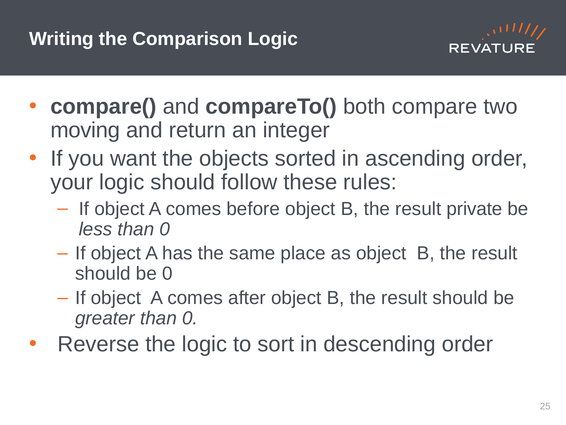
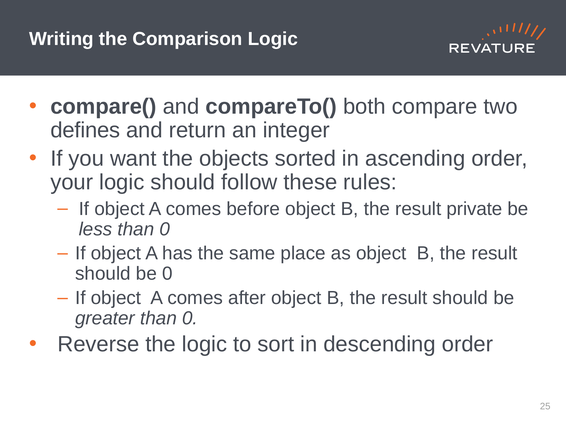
moving: moving -> defines
